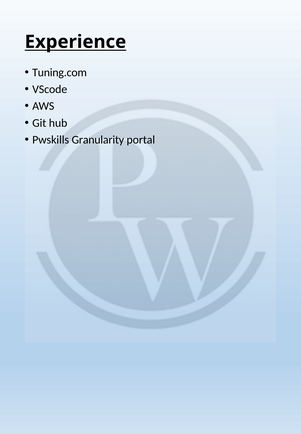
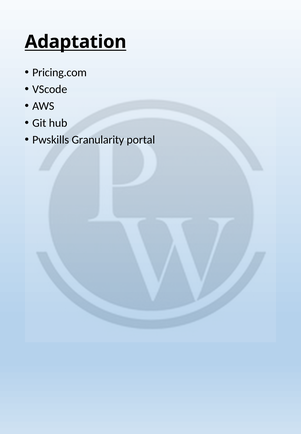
Experience: Experience -> Adaptation
Tuning.com: Tuning.com -> Pricing.com
